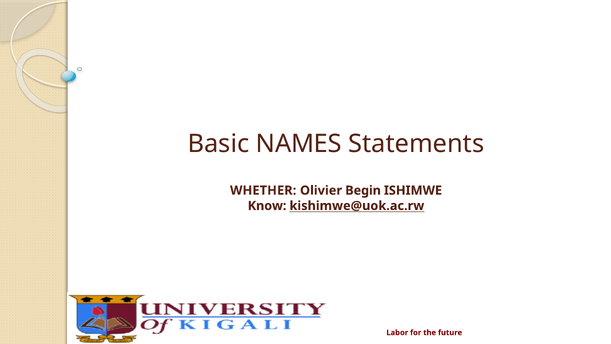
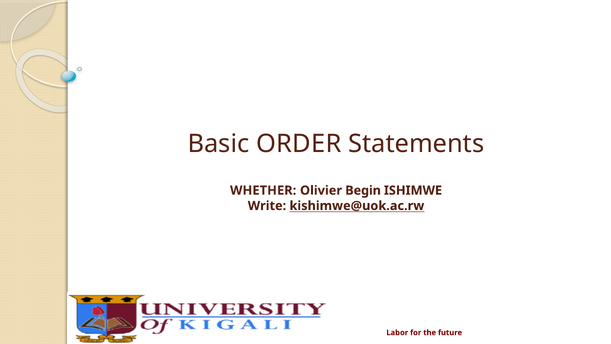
NAMES: NAMES -> ORDER
Know: Know -> Write
